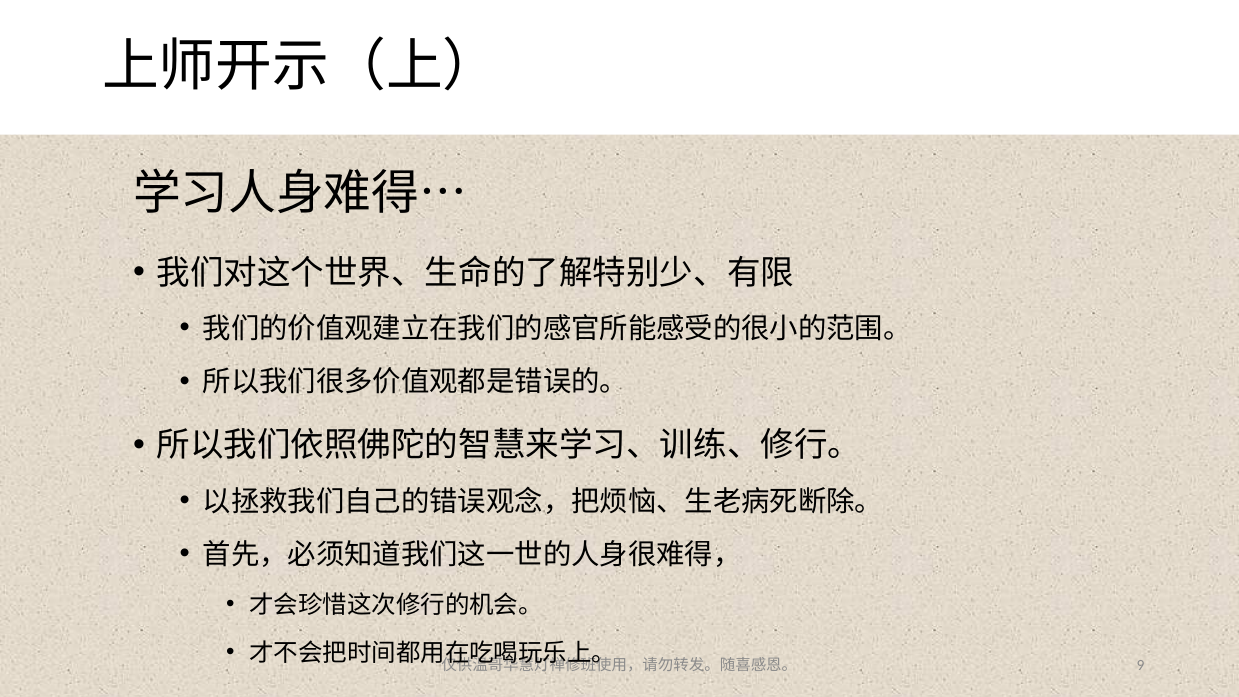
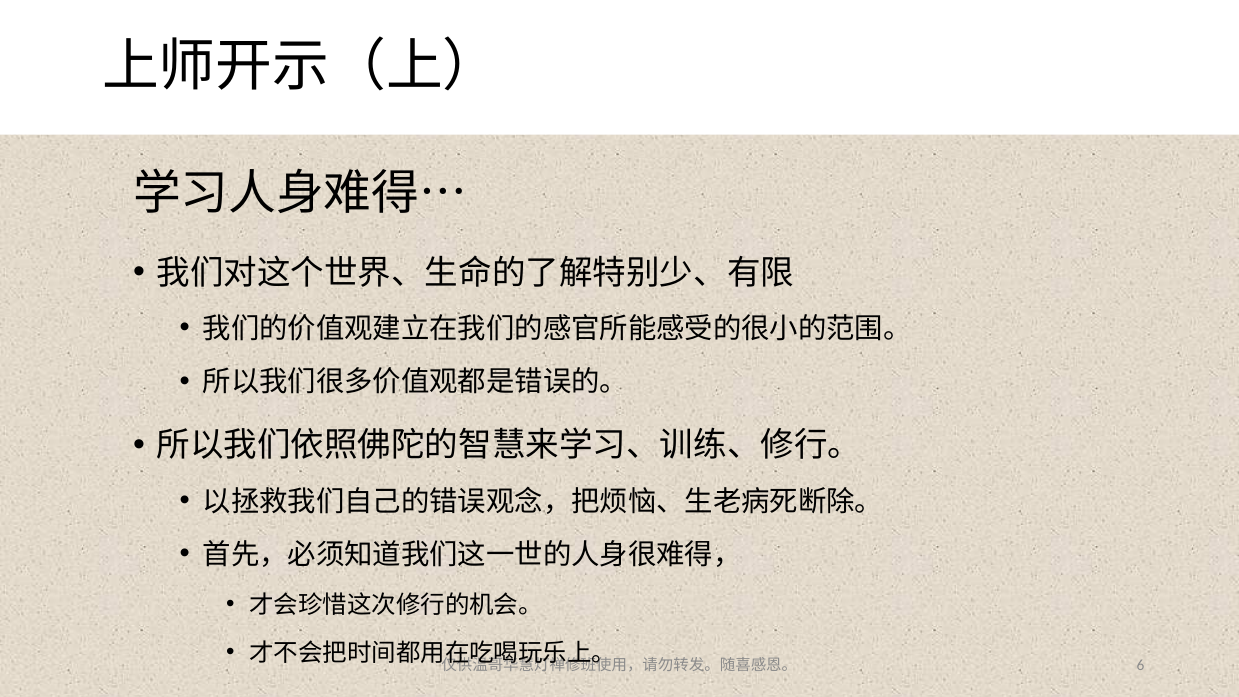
9: 9 -> 6
